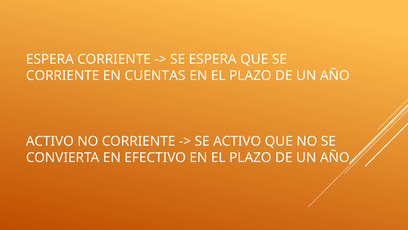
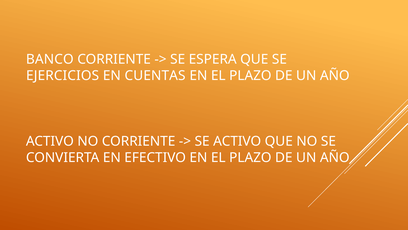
ESPERA at (50, 59): ESPERA -> BANCO
CORRIENTE at (63, 76): CORRIENTE -> EJERCICIOS
